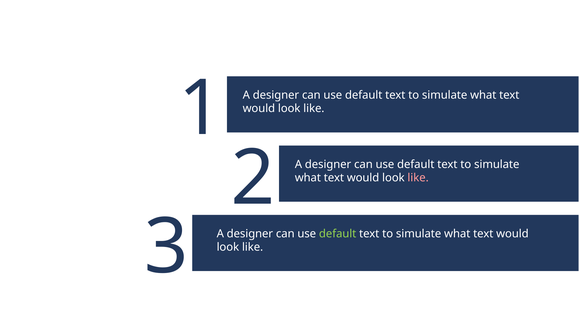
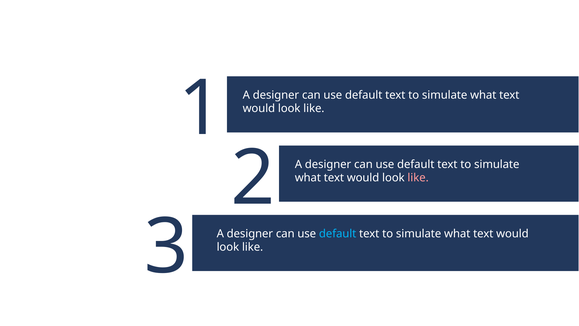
default at (338, 233) colour: light green -> light blue
